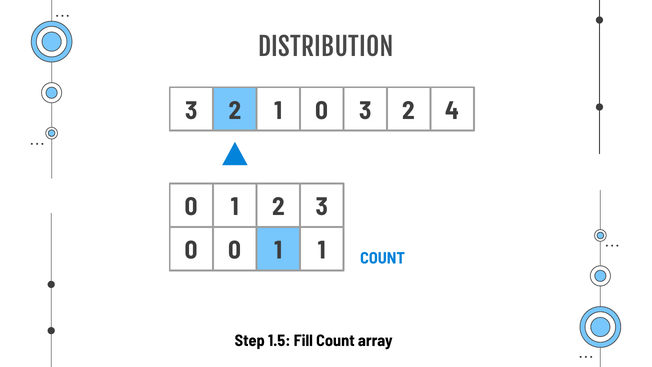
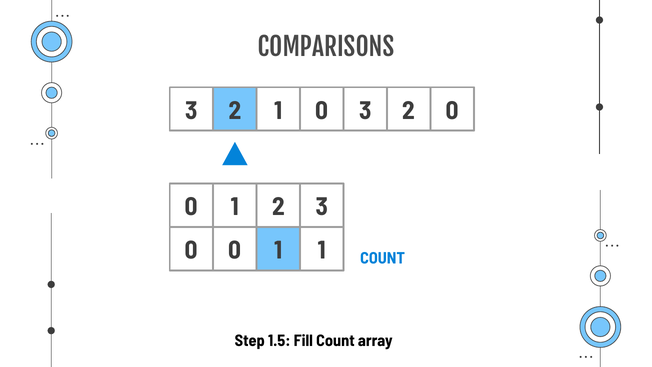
DISTRIBUTION: DISTRIBUTION -> COMPARISONS
2 4: 4 -> 0
